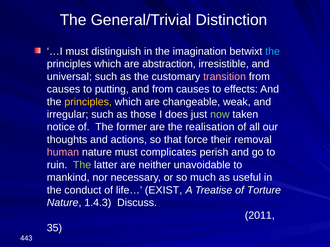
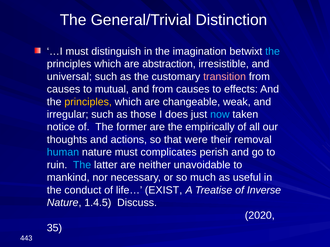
putting: putting -> mutual
now colour: light green -> light blue
realisation: realisation -> empirically
force: force -> were
human colour: pink -> light blue
The at (82, 165) colour: light green -> light blue
Torture: Torture -> Inverse
1.4.3: 1.4.3 -> 1.4.5
2011: 2011 -> 2020
